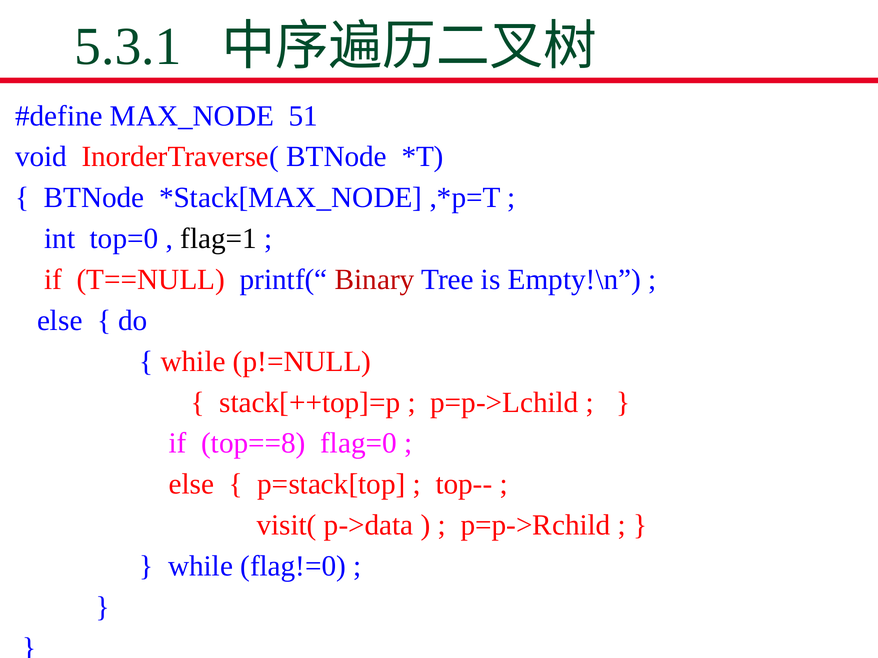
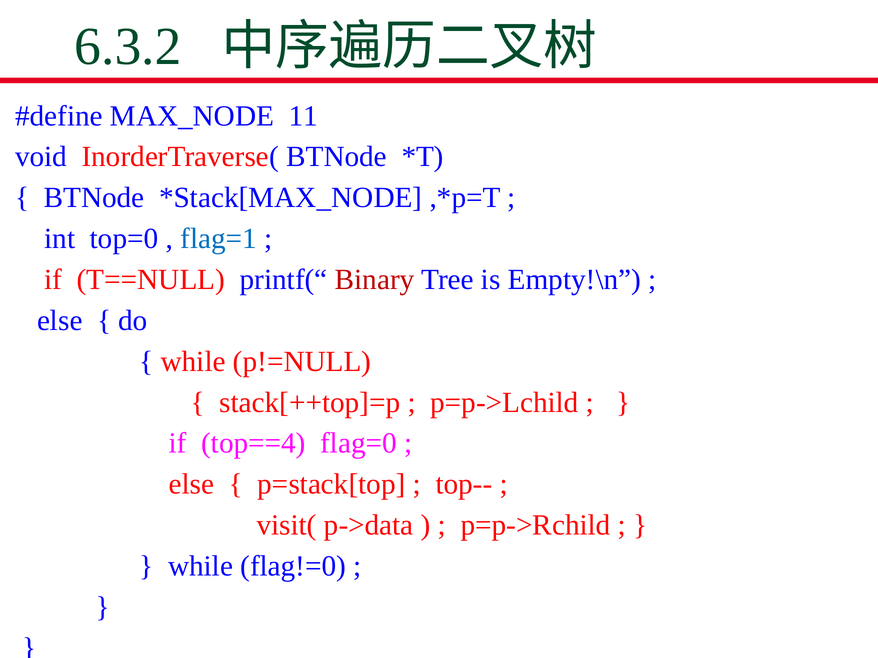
5.3.1: 5.3.1 -> 6.3.2
51: 51 -> 11
flag=1 colour: black -> blue
top==8: top==8 -> top==4
